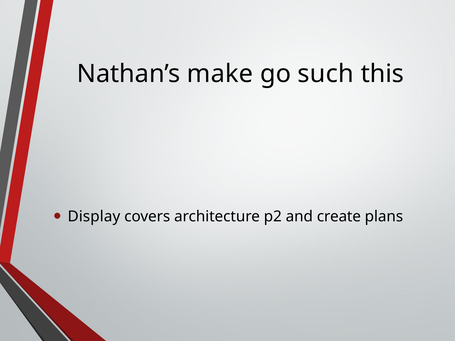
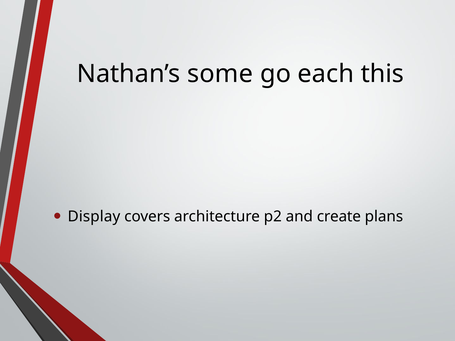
make: make -> some
such: such -> each
